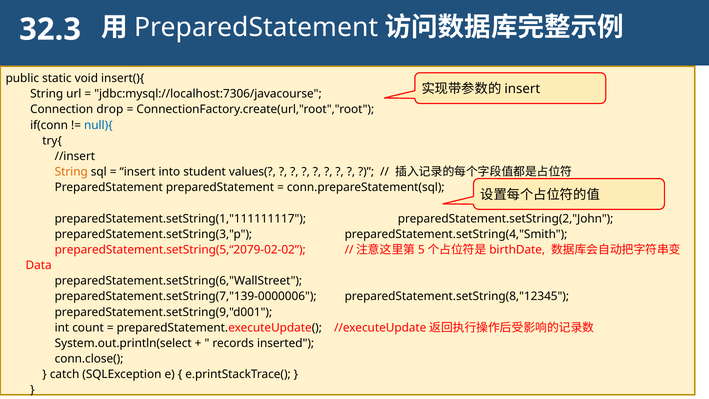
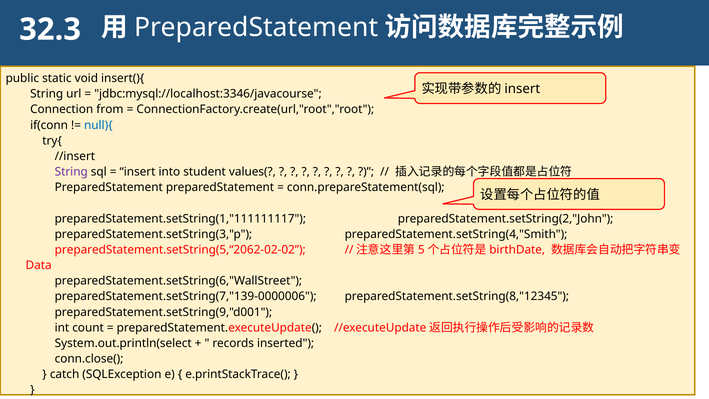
jdbc:mysql://localhost:7306/javacourse: jdbc:mysql://localhost:7306/javacourse -> jdbc:mysql://localhost:3346/javacourse
drop: drop -> from
String at (71, 172) colour: orange -> purple
preparedStatement.setString(5,“2079-02-02: preparedStatement.setString(5,“2079-02-02 -> preparedStatement.setString(5,“2062-02-02
